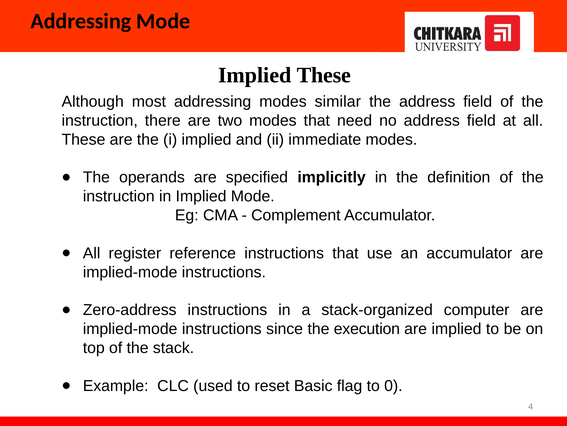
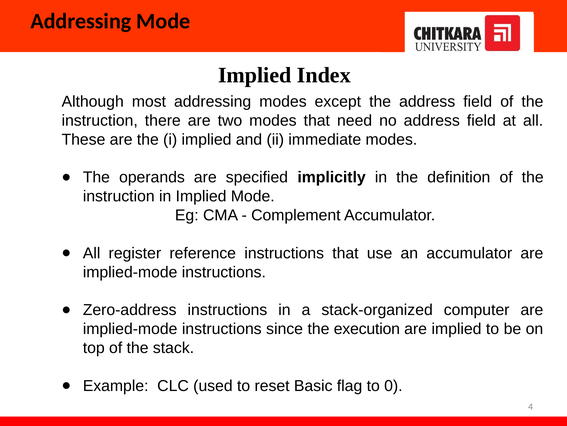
Implied These: These -> Index
similar: similar -> except
